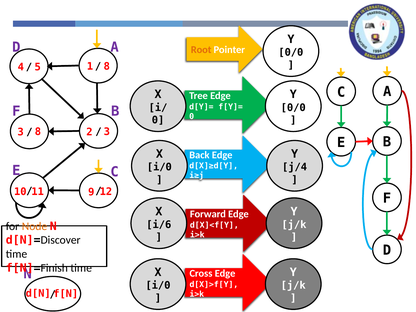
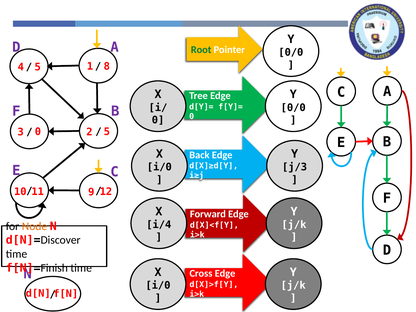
Root colour: orange -> green
3 8: 8 -> 0
2 3: 3 -> 5
j/4: j/4 -> j/3
i/6: i/6 -> i/4
